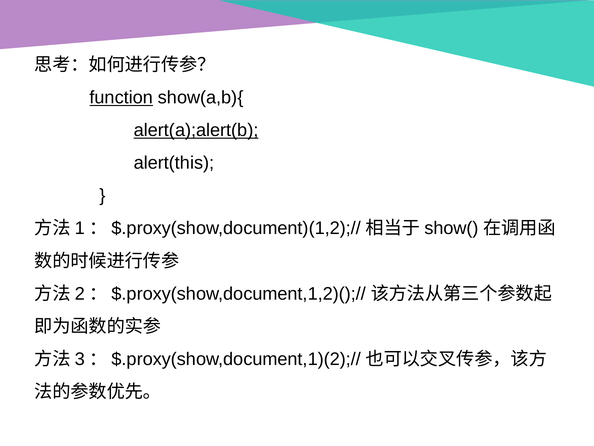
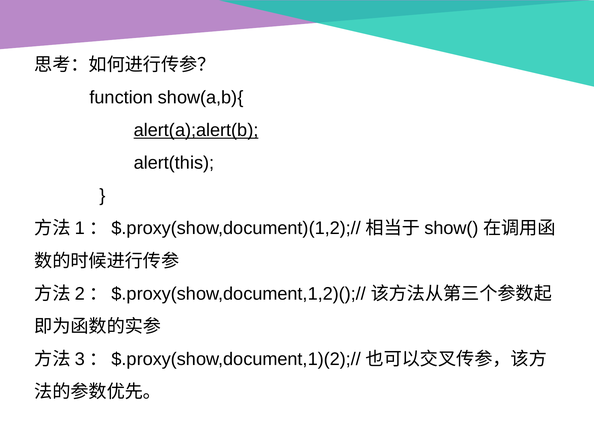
function underline: present -> none
